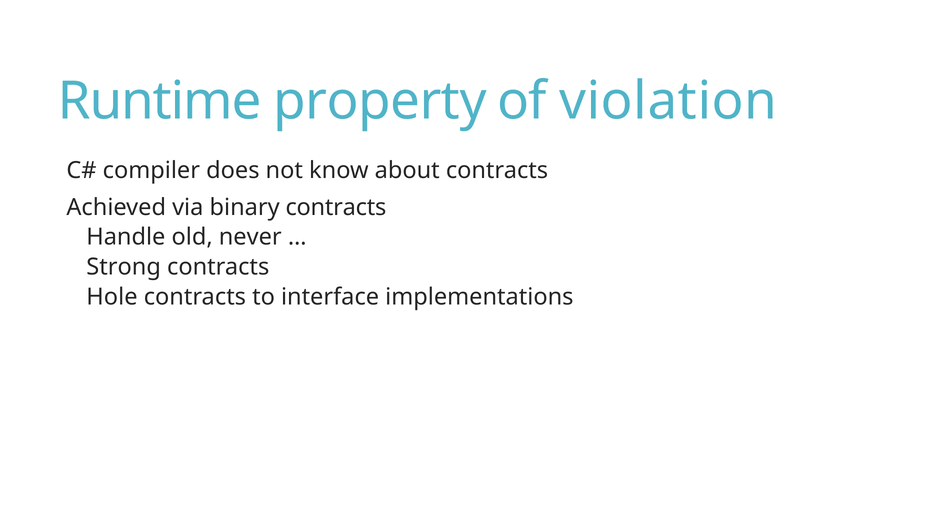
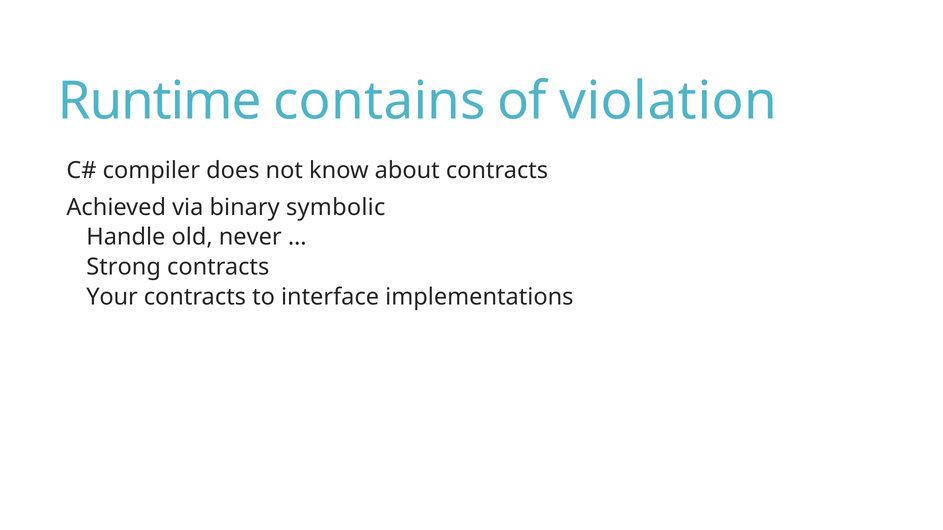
property: property -> contains
binary contracts: contracts -> symbolic
Hole: Hole -> Your
